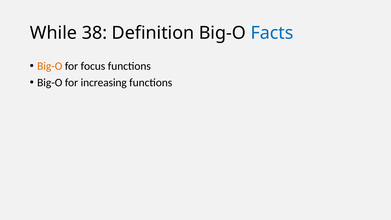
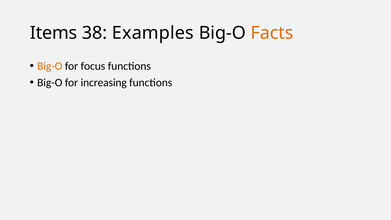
While: While -> Items
Definition: Definition -> Examples
Facts colour: blue -> orange
